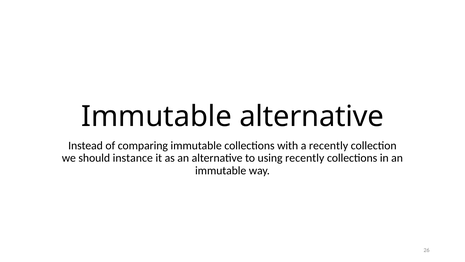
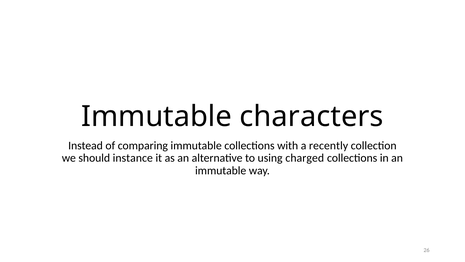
Immutable alternative: alternative -> characters
using recently: recently -> charged
